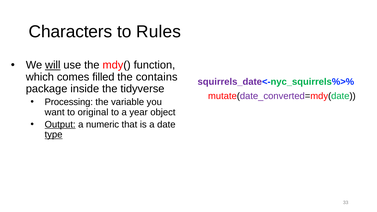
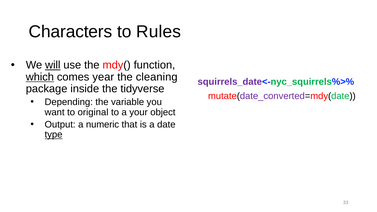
which underline: none -> present
filled: filled -> year
contains: contains -> cleaning
Processing: Processing -> Depending
year: year -> your
Output underline: present -> none
